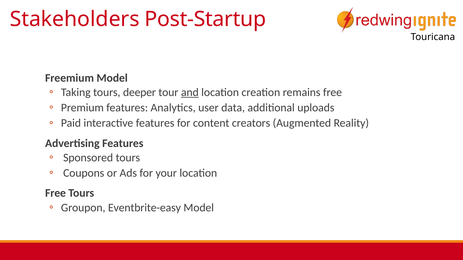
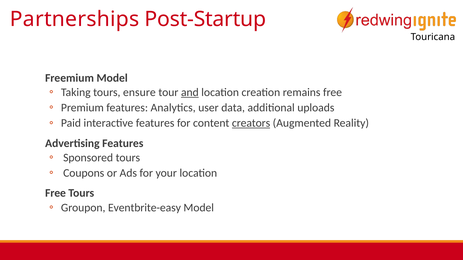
Stakeholders: Stakeholders -> Partnerships
deeper: deeper -> ensure
creators underline: none -> present
